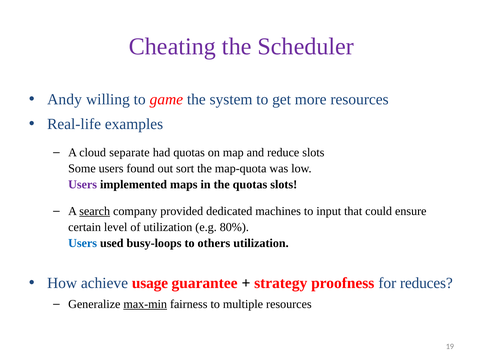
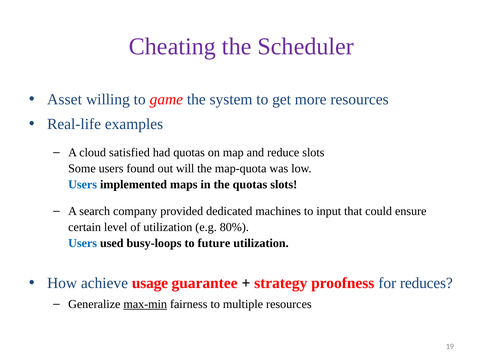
Andy: Andy -> Asset
separate: separate -> satisfied
sort: sort -> will
Users at (83, 184) colour: purple -> blue
search underline: present -> none
others: others -> future
